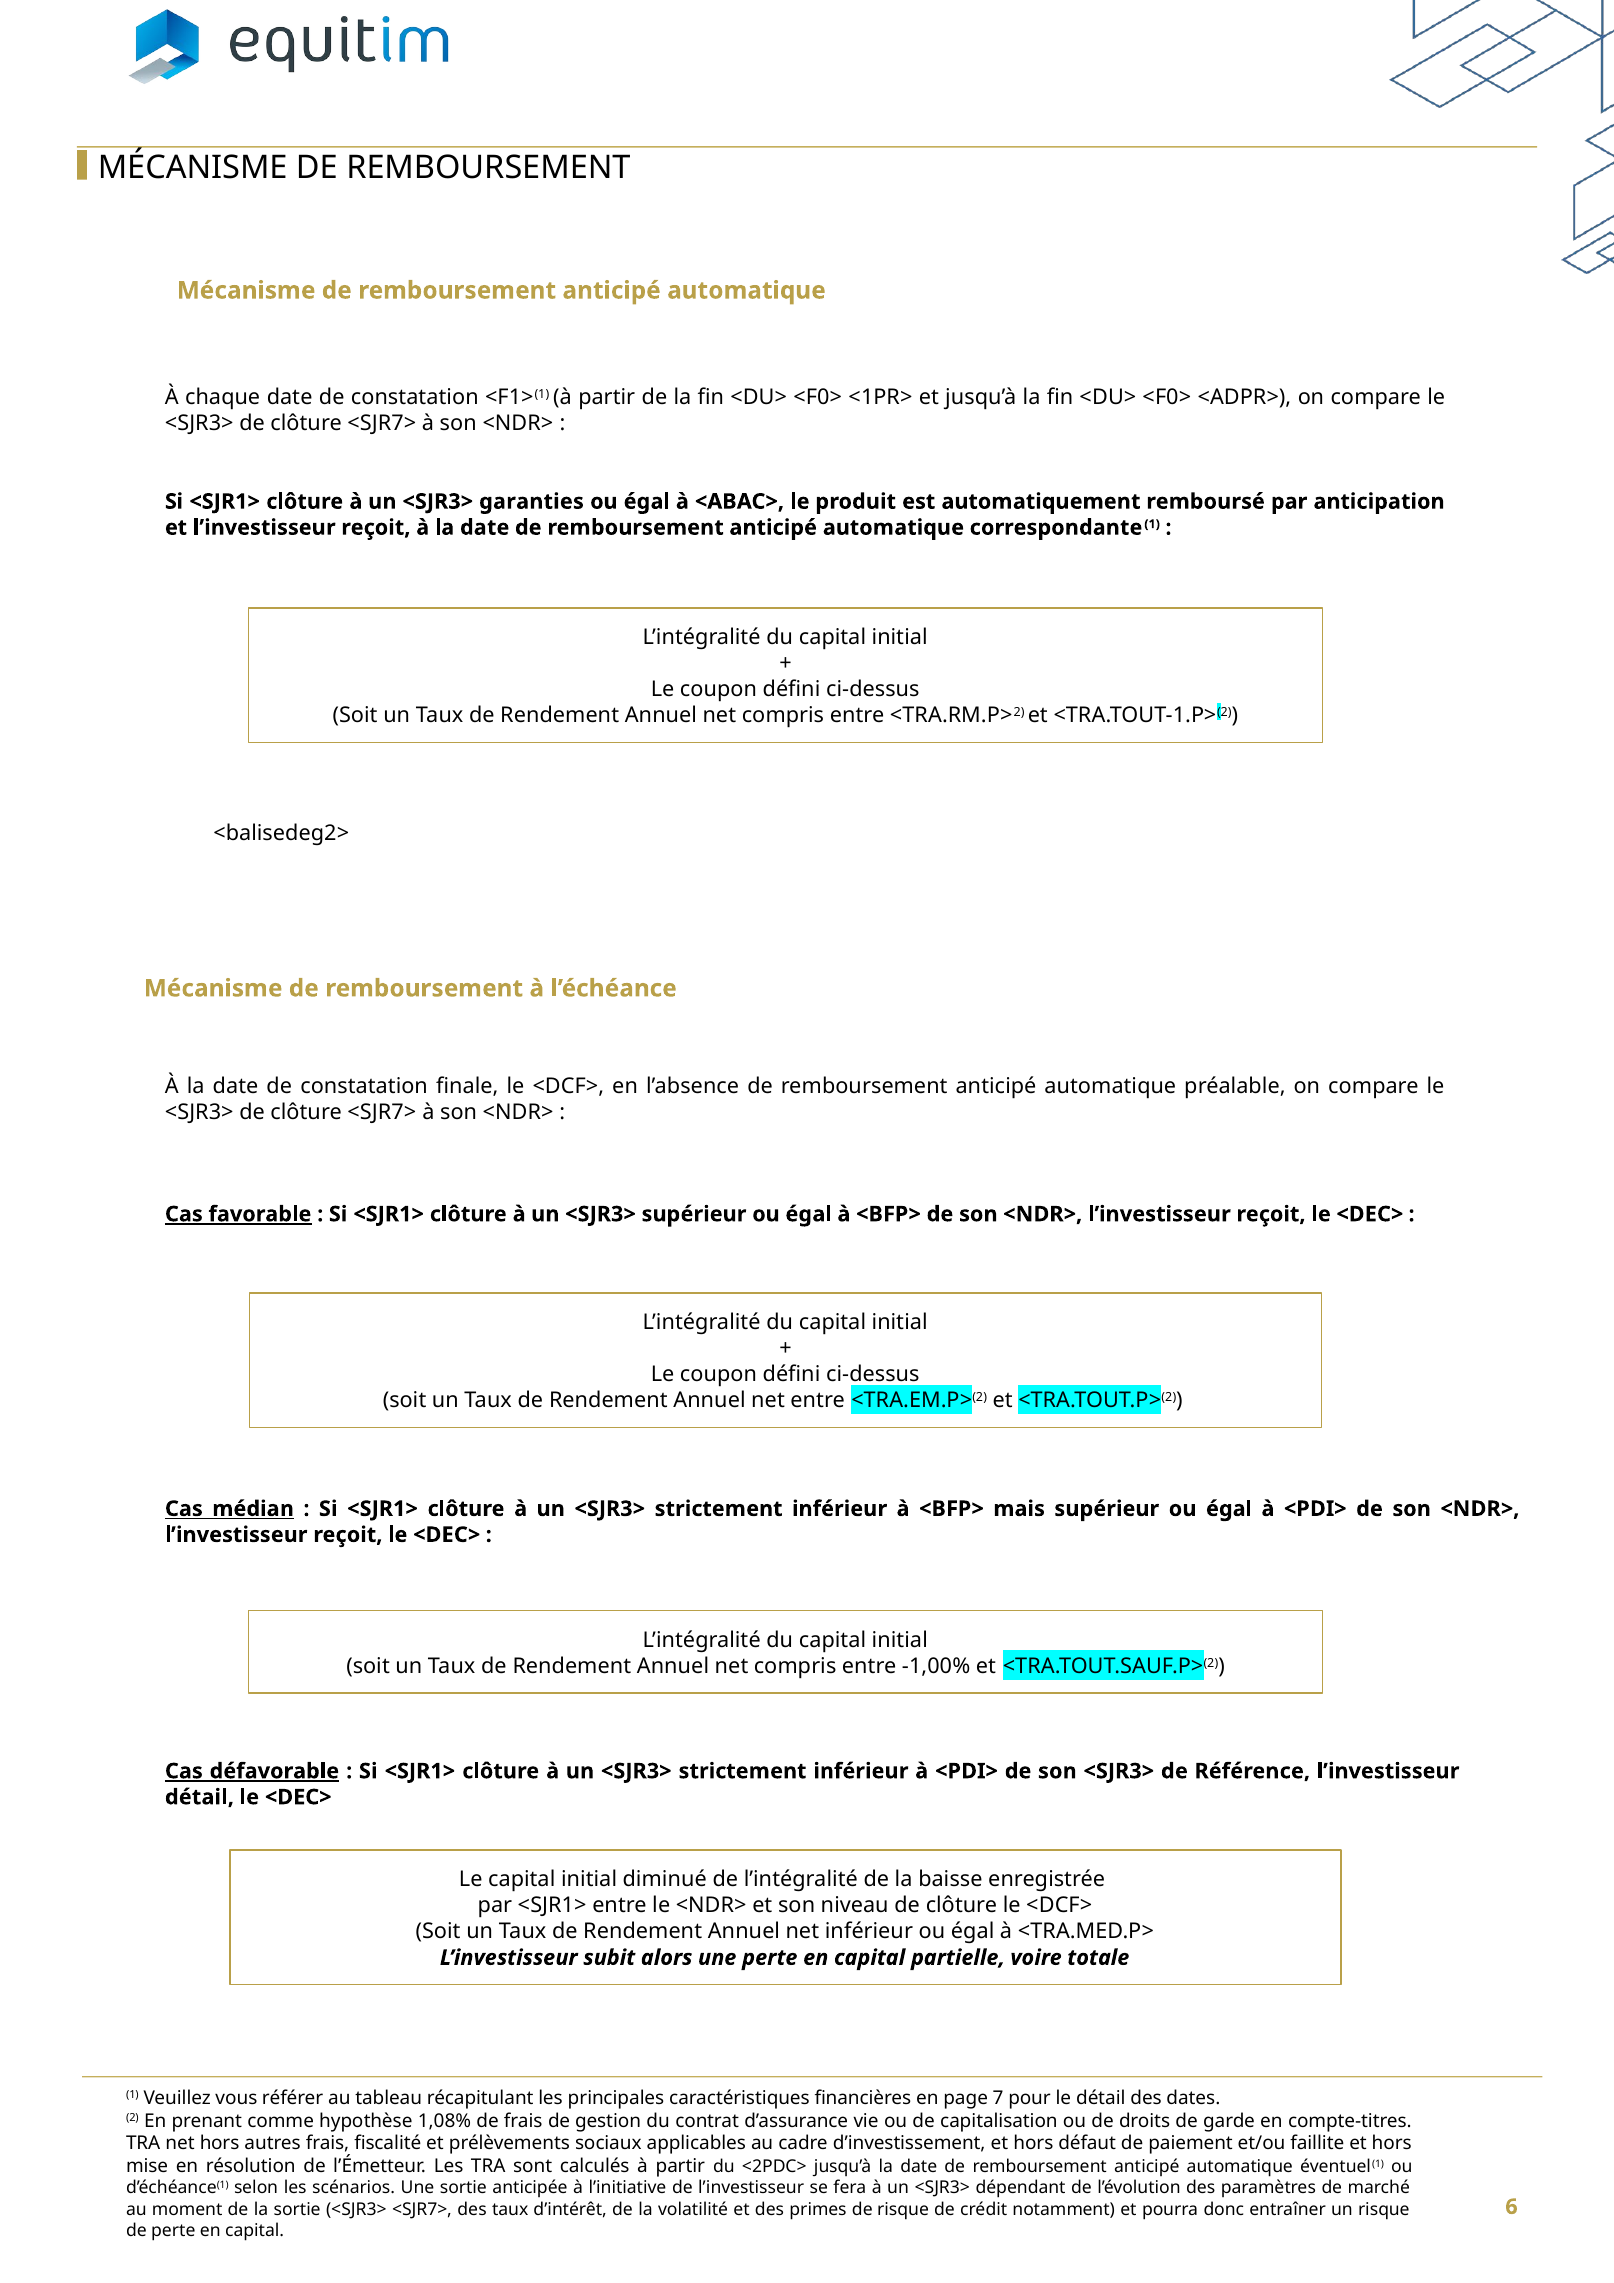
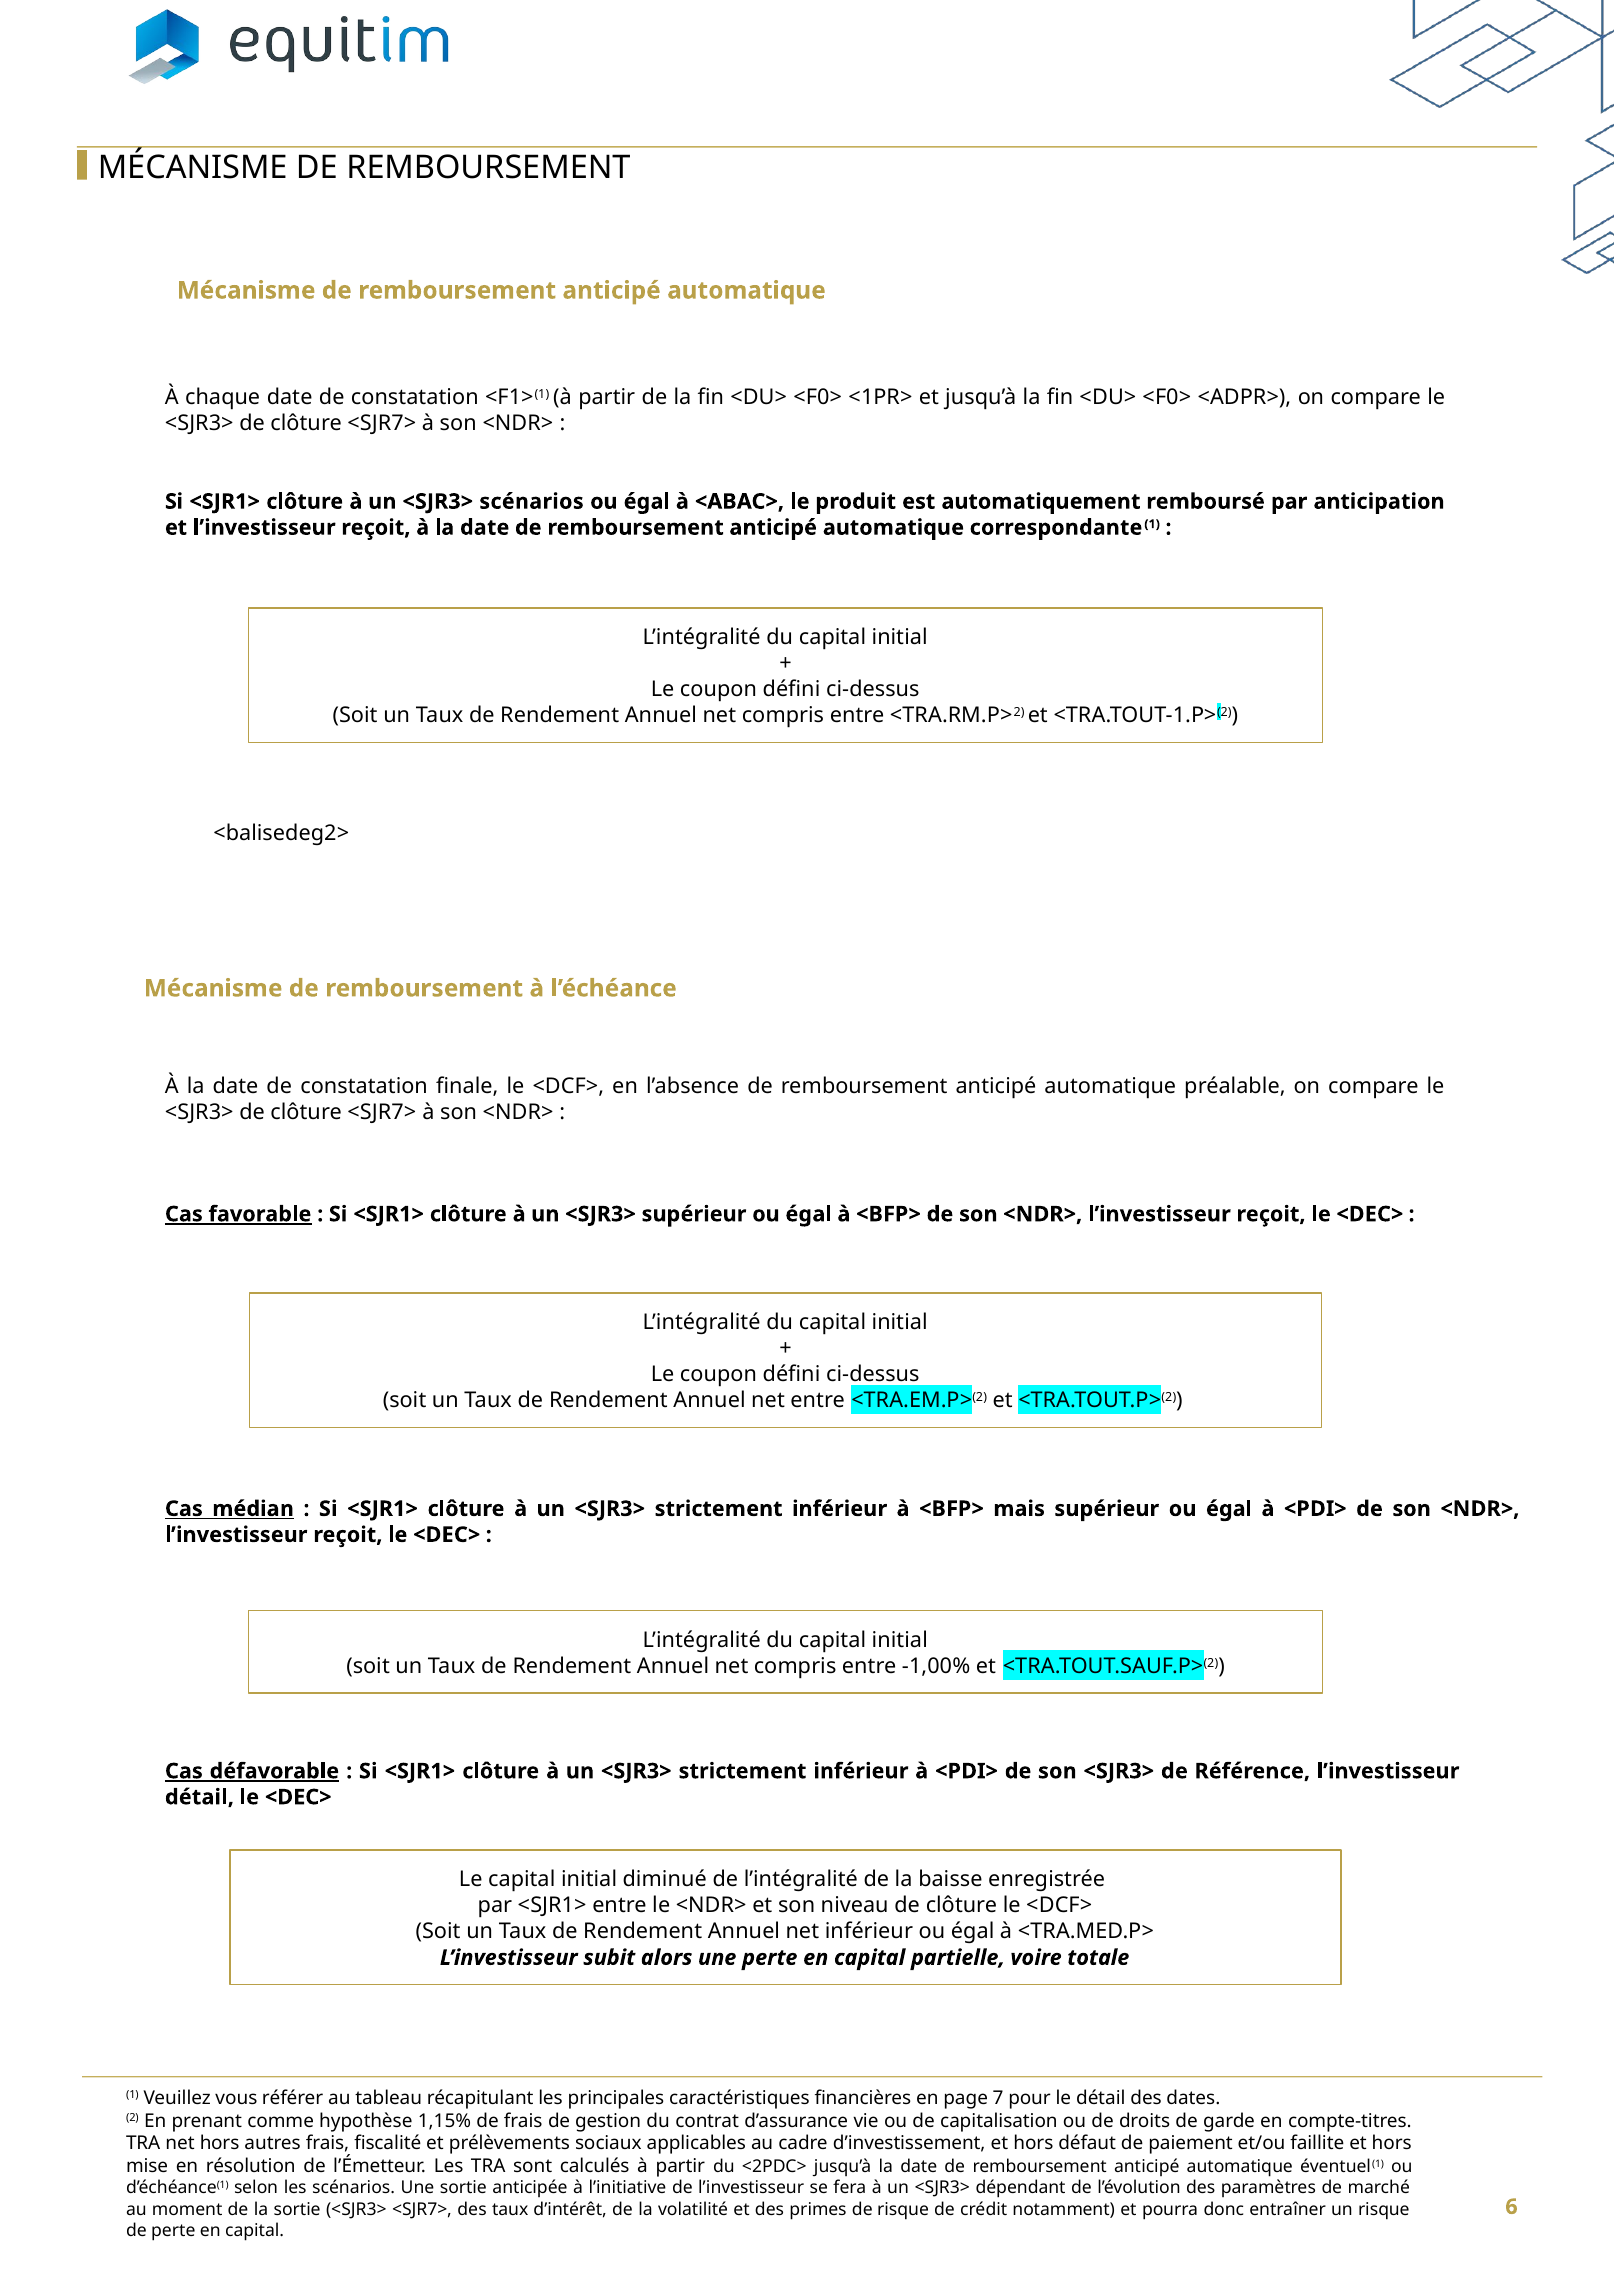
<SJR3> garanties: garanties -> scénarios
1,08%: 1,08% -> 1,15%
